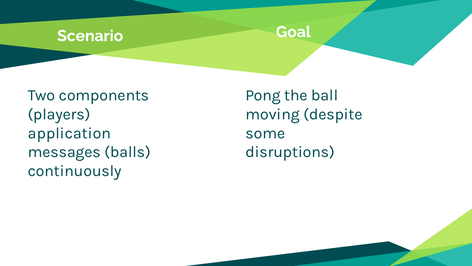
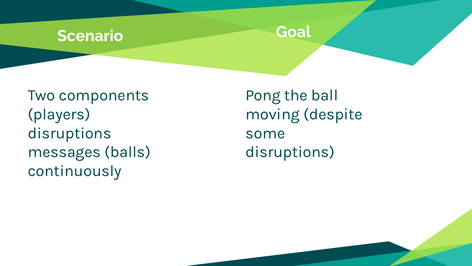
application at (69, 133): application -> disruptions
